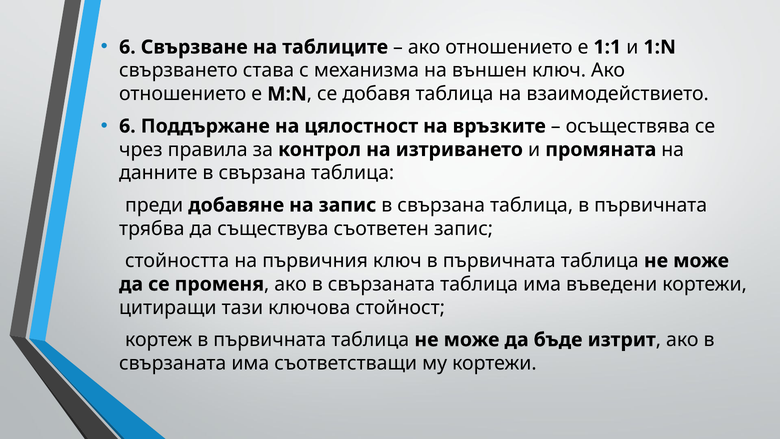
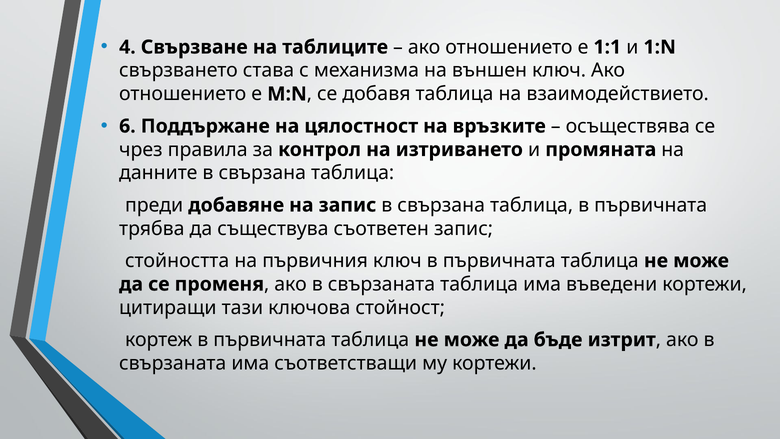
6 at (127, 47): 6 -> 4
